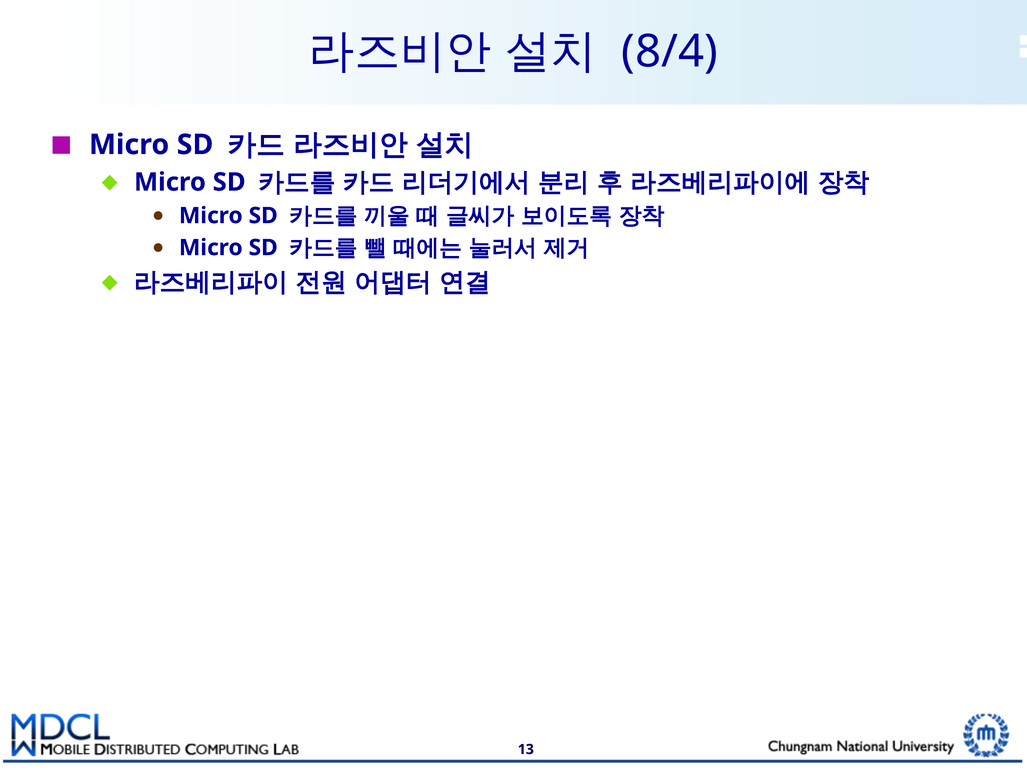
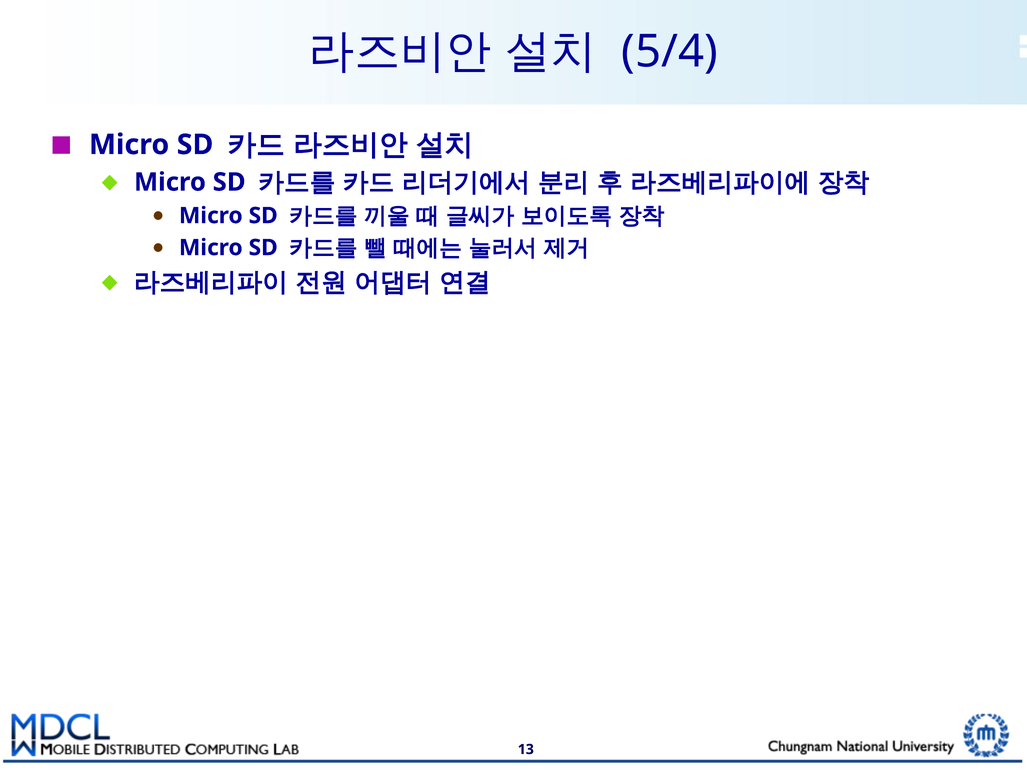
8/4: 8/4 -> 5/4
